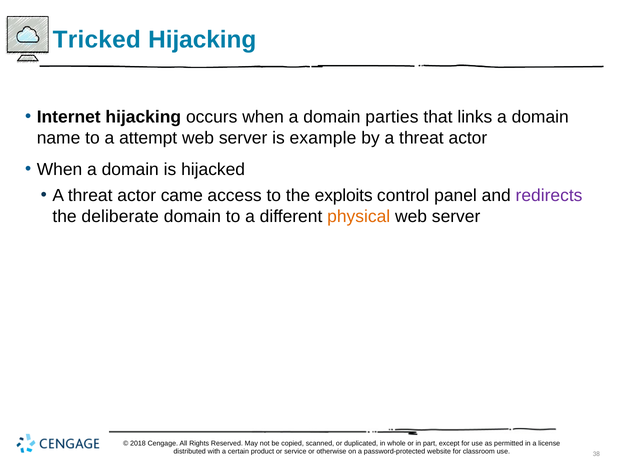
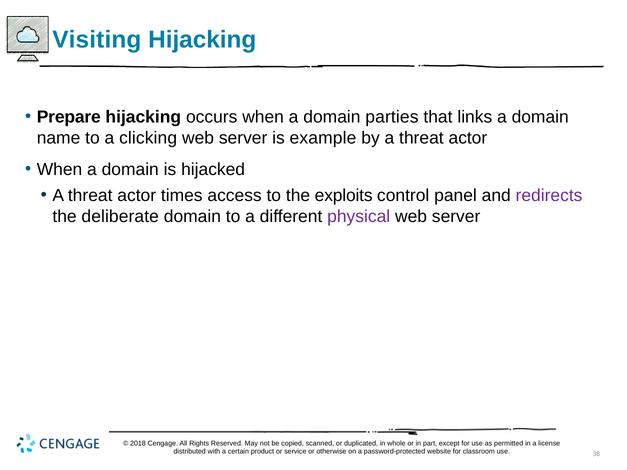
Tricked: Tricked -> Visiting
Internet: Internet -> Prepare
attempt: attempt -> clicking
came: came -> times
physical colour: orange -> purple
